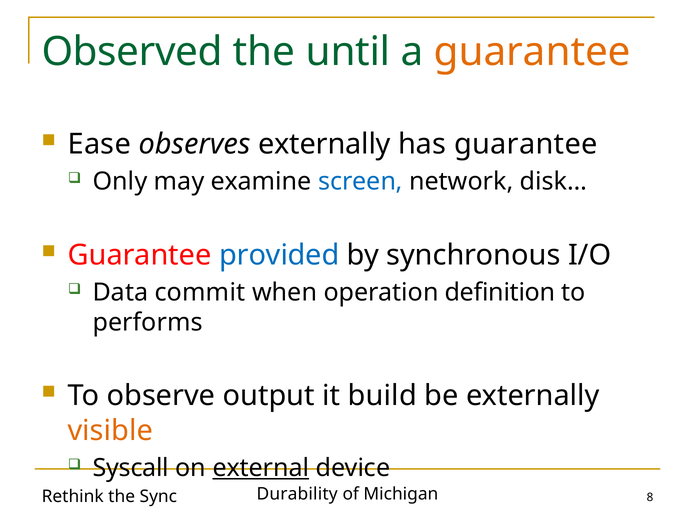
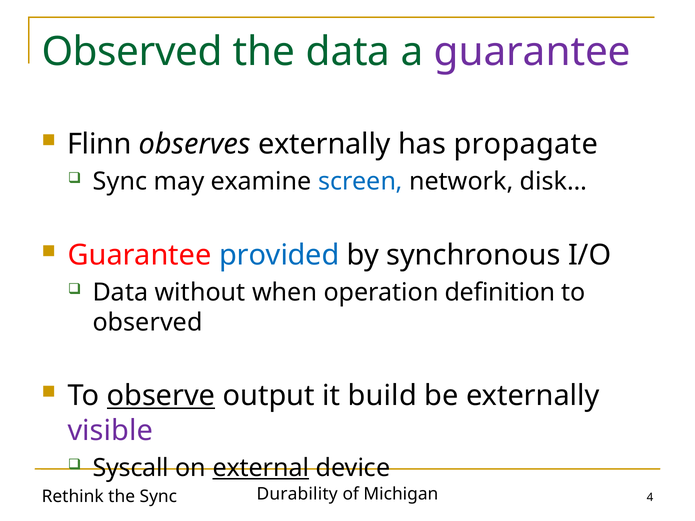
the until: until -> data
guarantee at (532, 52) colour: orange -> purple
Ease: Ease -> Flinn
has guarantee: guarantee -> propagate
Only at (120, 182): Only -> Sync
commit: commit -> without
performs at (148, 323): performs -> observed
observe underline: none -> present
visible colour: orange -> purple
8: 8 -> 4
